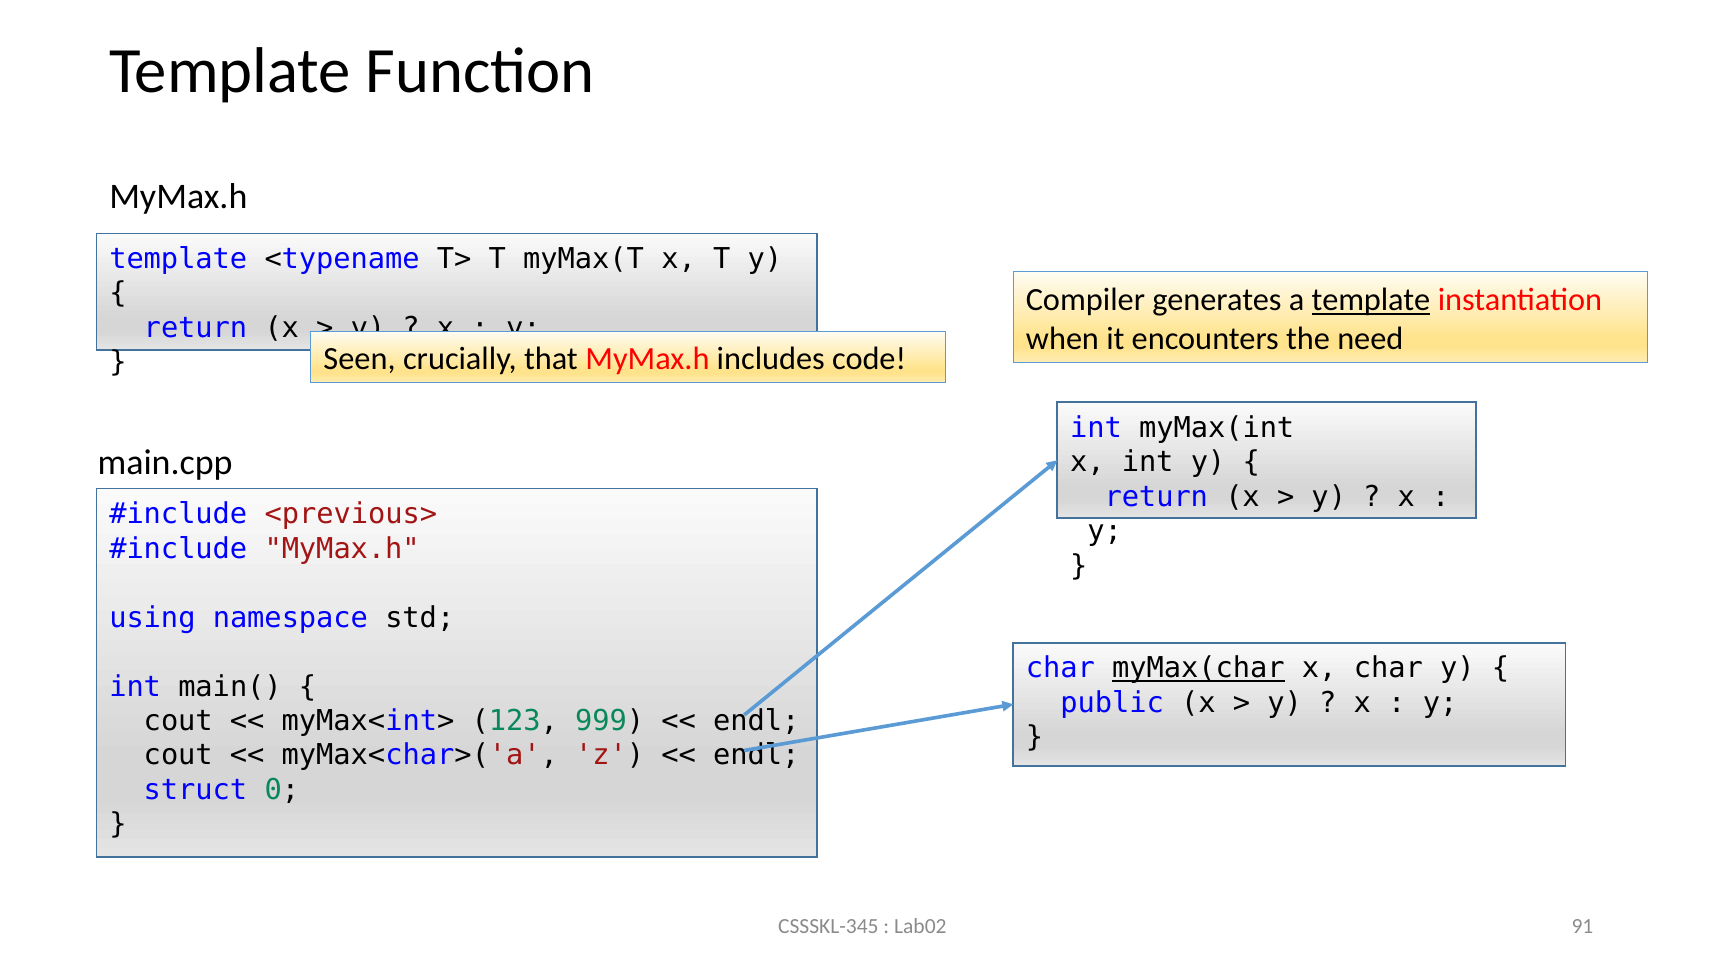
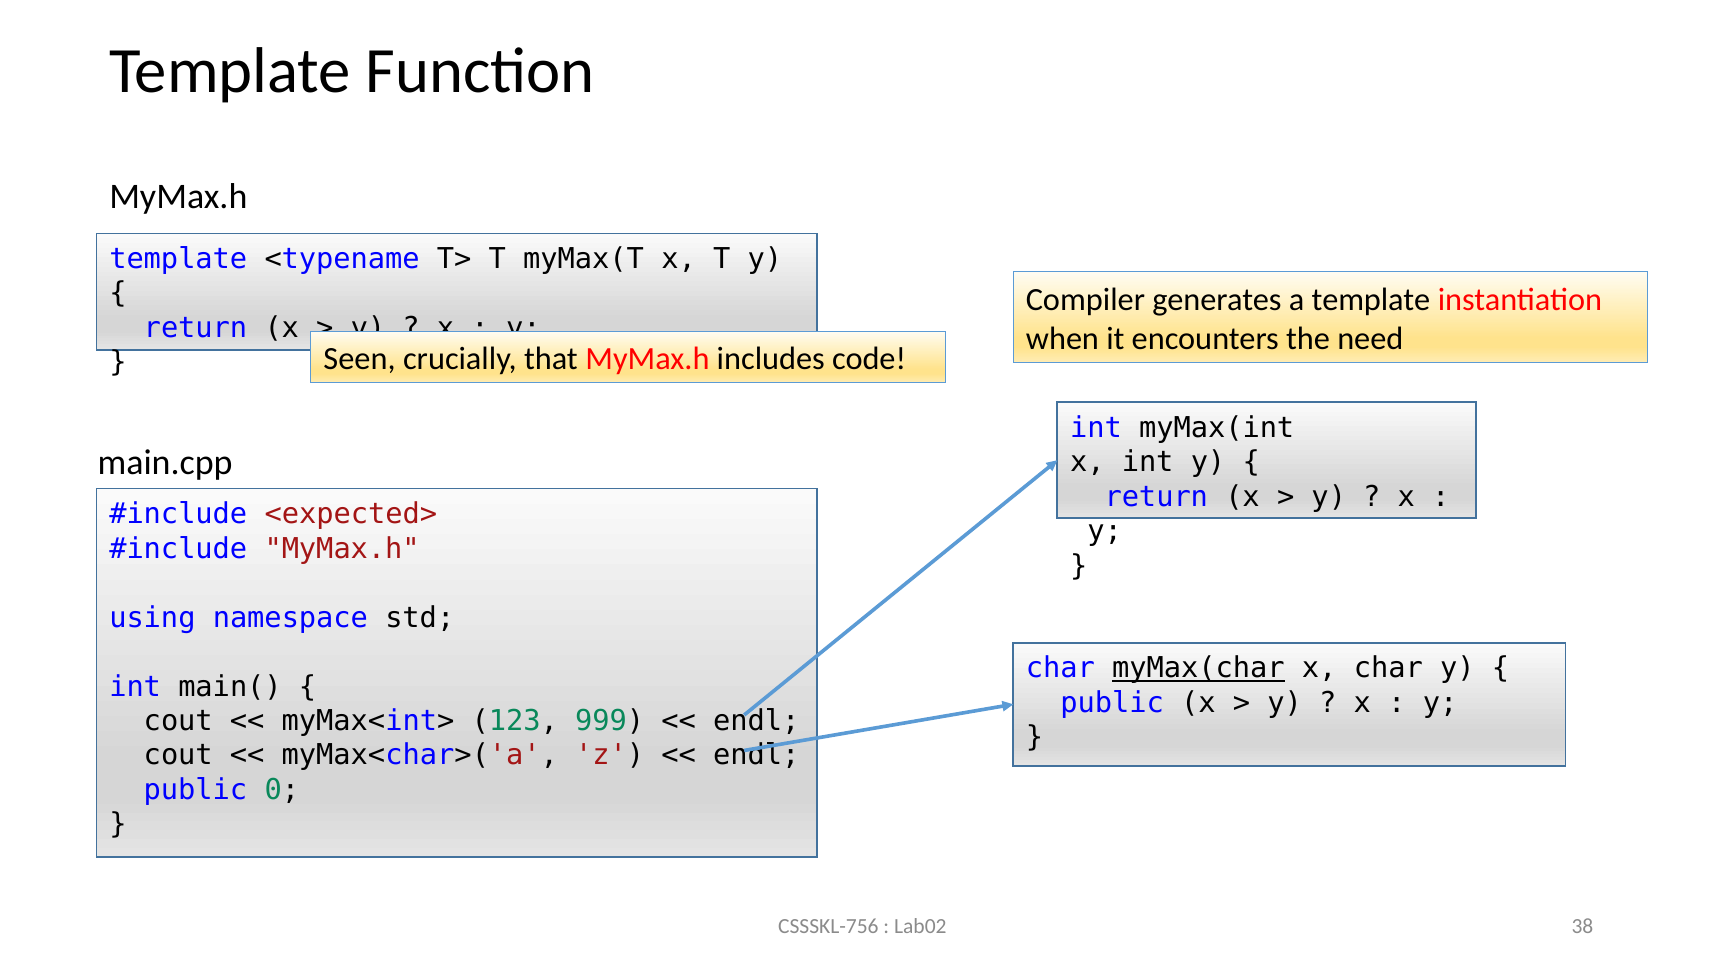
template at (1371, 300) underline: present -> none
<previous>: <previous> -> <expected>
struct at (196, 790): struct -> public
CSSSKL-345: CSSSKL-345 -> CSSSKL-756
91: 91 -> 38
